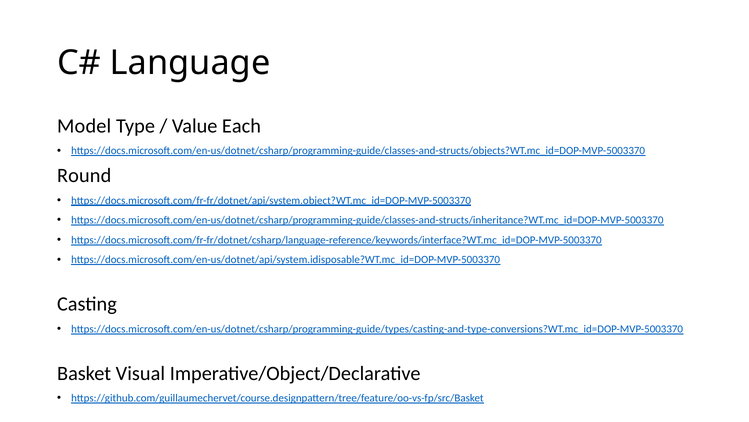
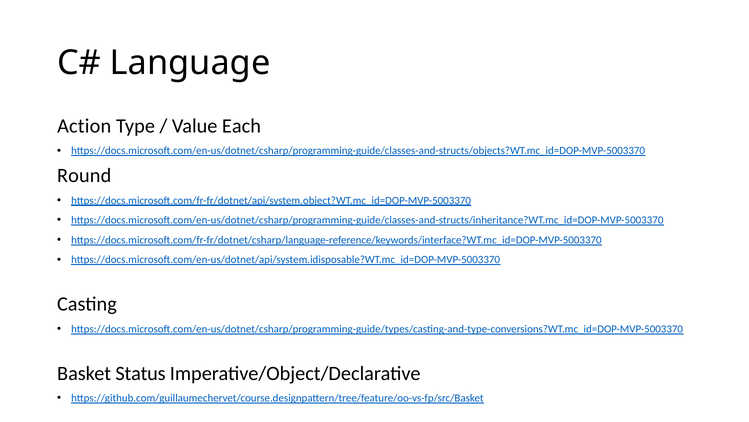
Model: Model -> Action
Visual: Visual -> Status
